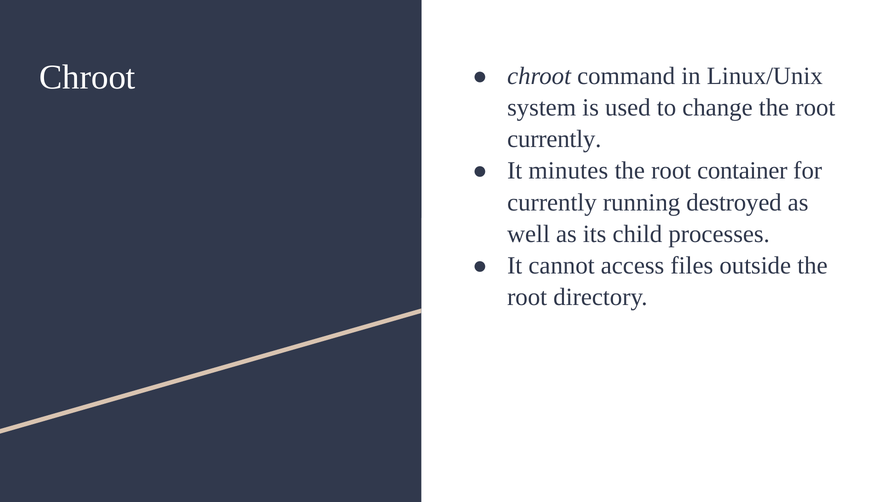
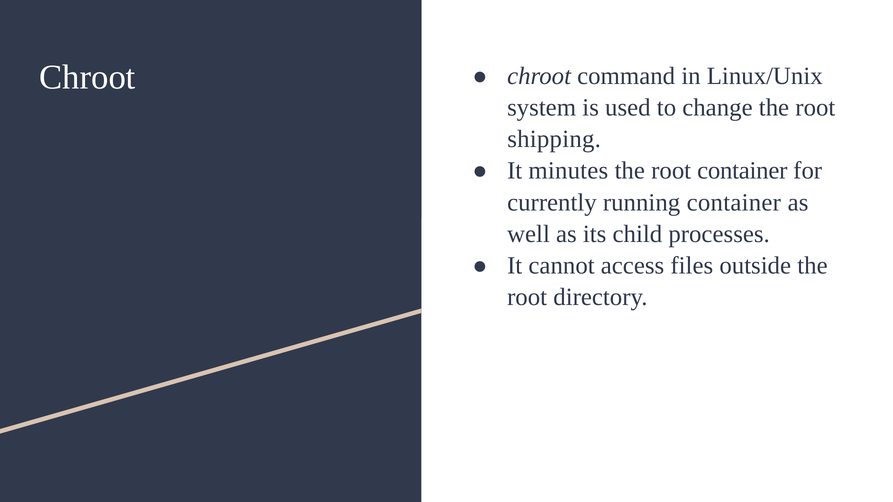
currently at (554, 139): currently -> shipping
running destroyed: destroyed -> container
